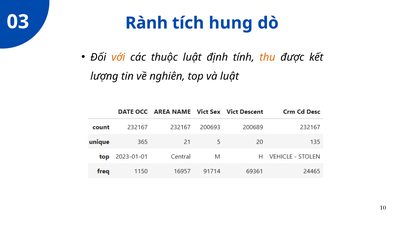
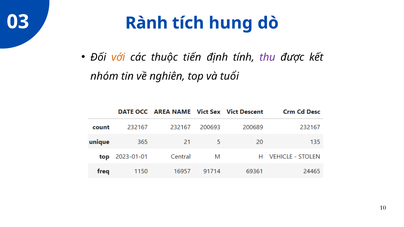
thuộc luật: luật -> tiến
thu colour: orange -> purple
lượng: lượng -> nhóm
và luật: luật -> tuổi
